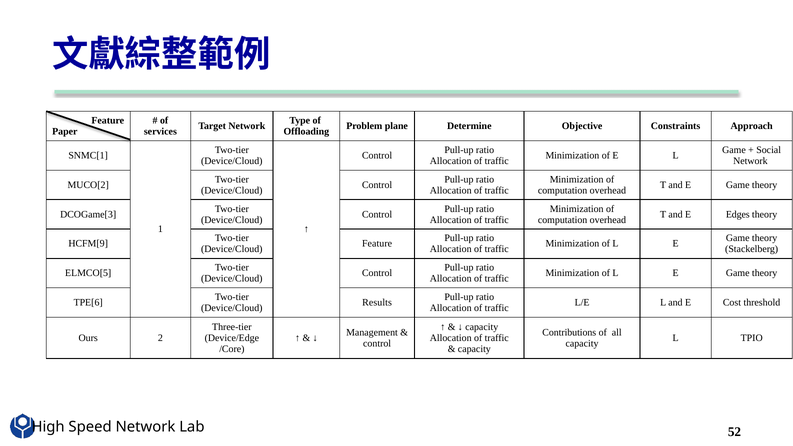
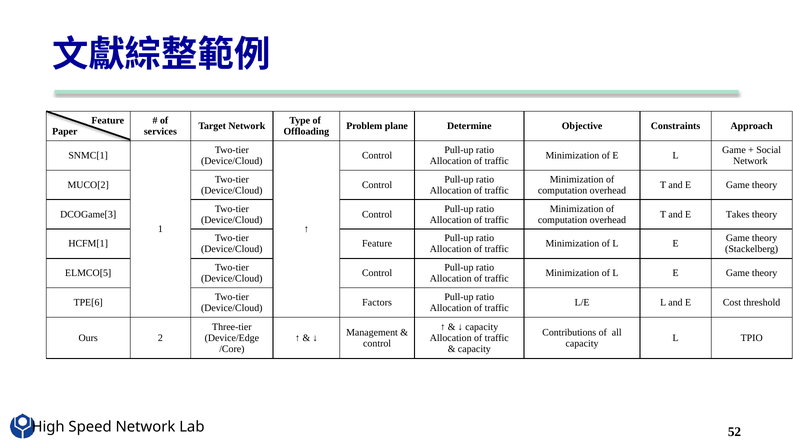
Edges: Edges -> Takes
HCFM[9: HCFM[9 -> HCFM[1
Results: Results -> Factors
